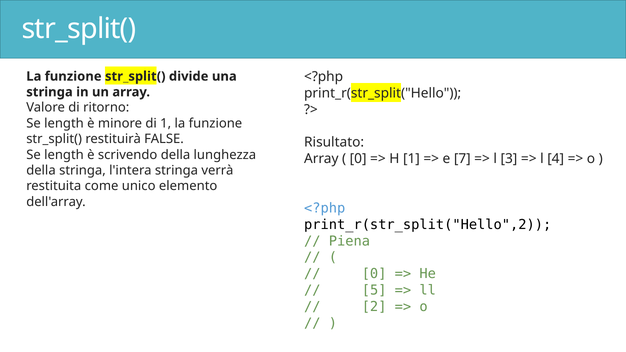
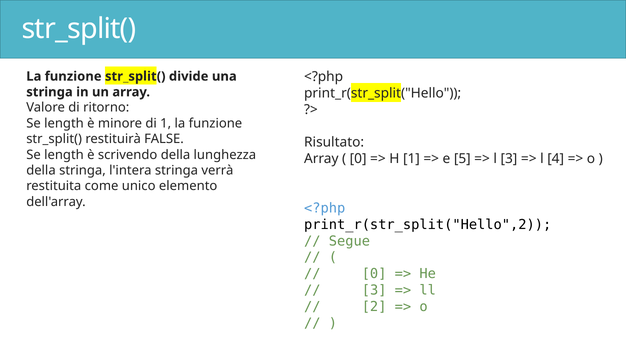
7: 7 -> 5
Piena: Piena -> Segue
5 at (374, 290): 5 -> 3
